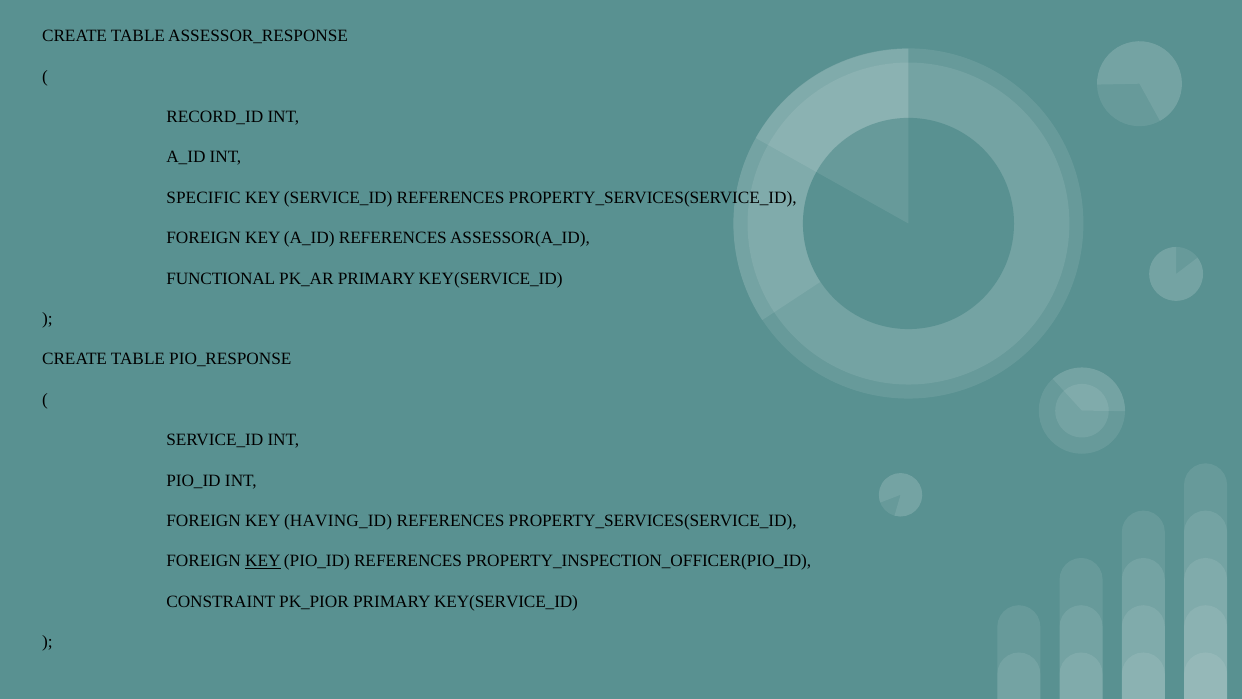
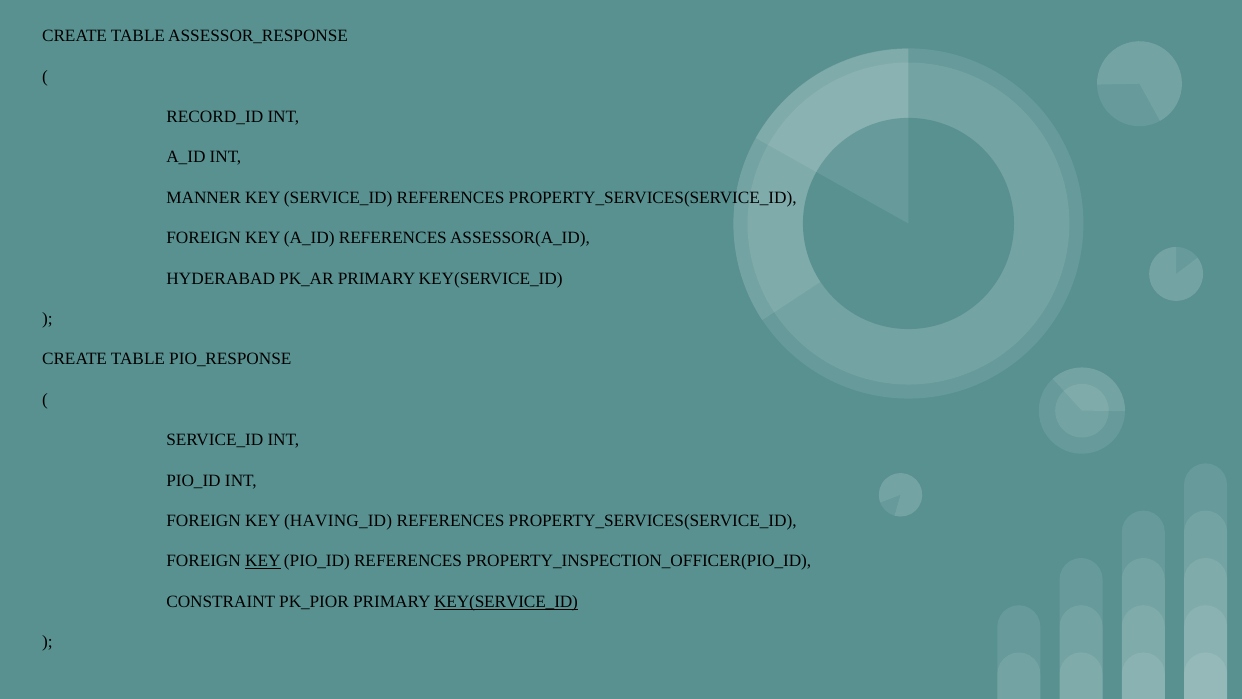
SPECIFIC: SPECIFIC -> MANNER
FUNCTIONAL: FUNCTIONAL -> HYDERABAD
KEY(SERVICE_ID at (506, 601) underline: none -> present
